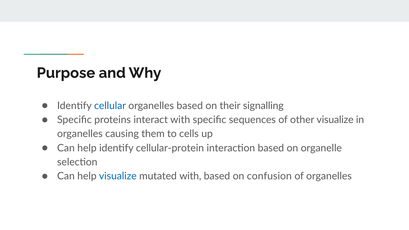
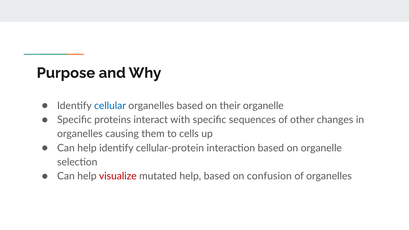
their signalling: signalling -> organelle
other visualize: visualize -> changes
visualize at (118, 176) colour: blue -> red
mutated with: with -> help
